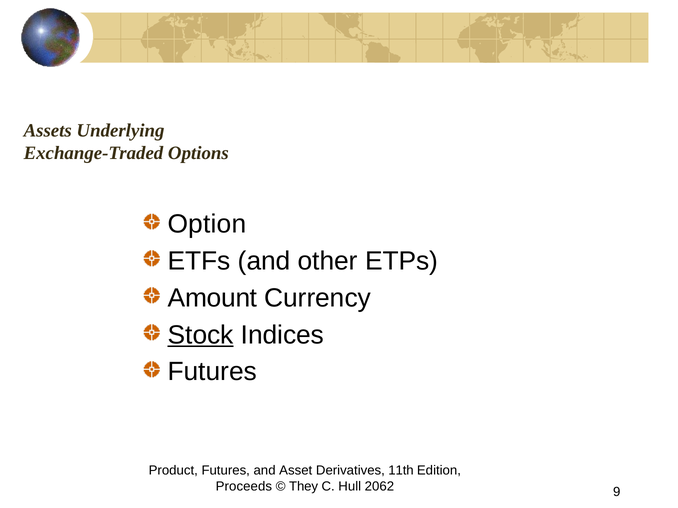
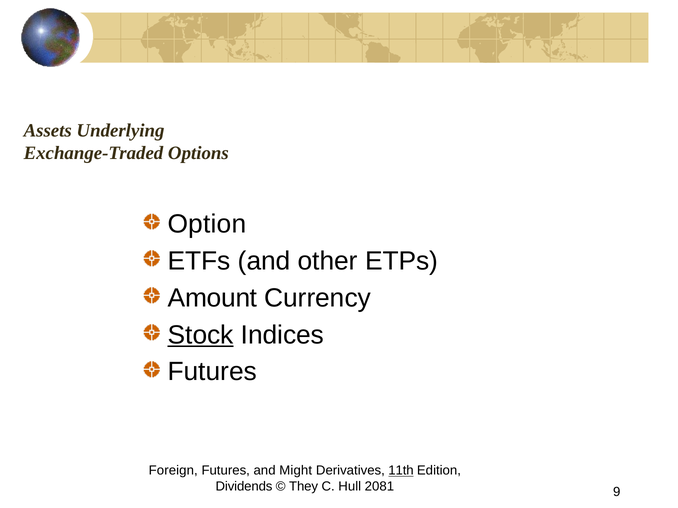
Product: Product -> Foreign
Asset: Asset -> Might
11th underline: none -> present
Proceeds: Proceeds -> Dividends
2062: 2062 -> 2081
